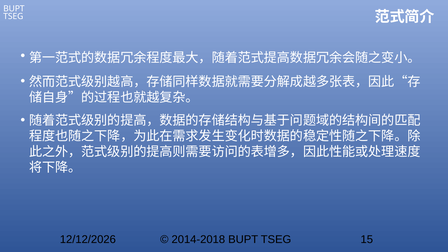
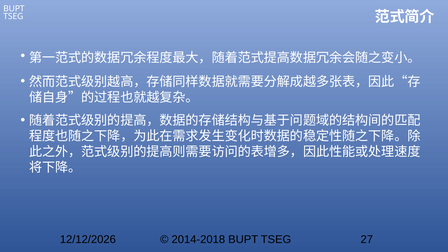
15: 15 -> 27
